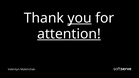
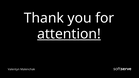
you underline: present -> none
